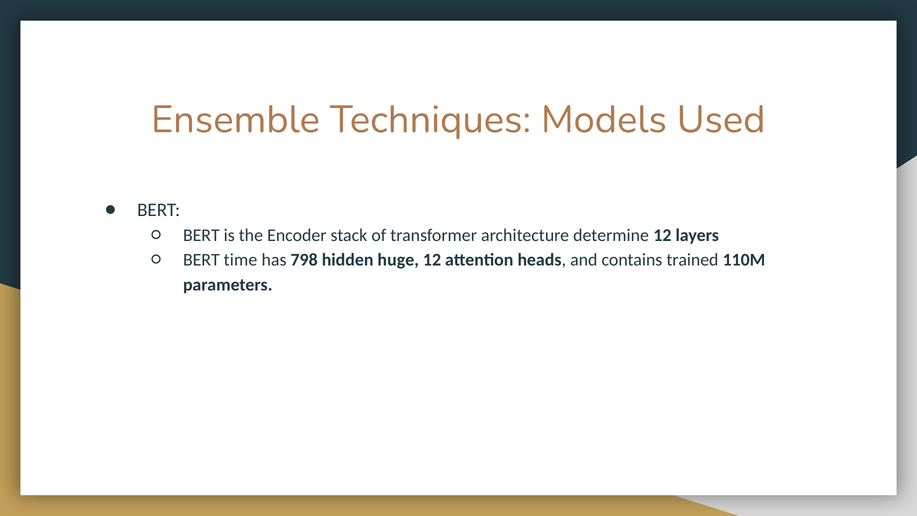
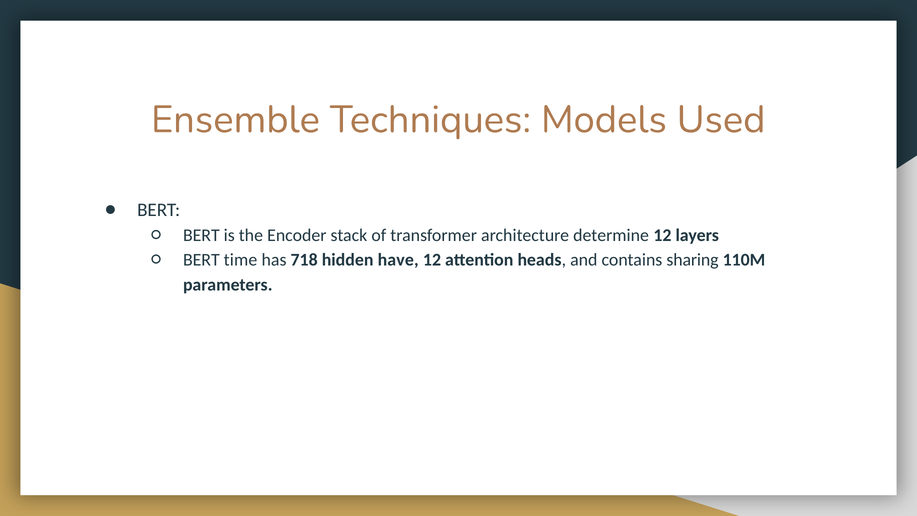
798: 798 -> 718
huge: huge -> have
trained: trained -> sharing
